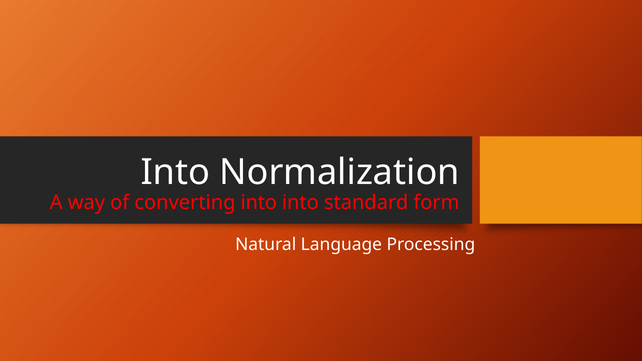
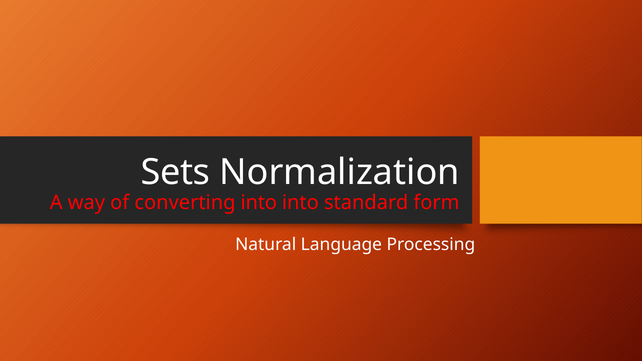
Into at (175, 172): Into -> Sets
